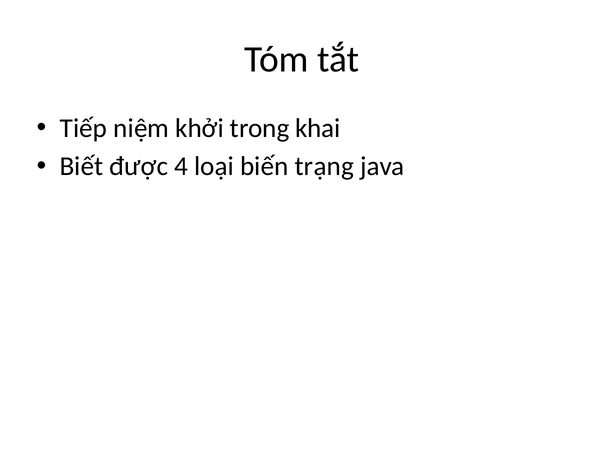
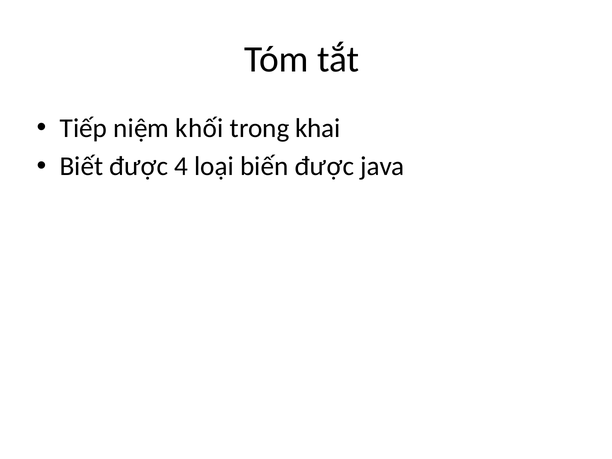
khởi: khởi -> khối
biến trạng: trạng -> được
